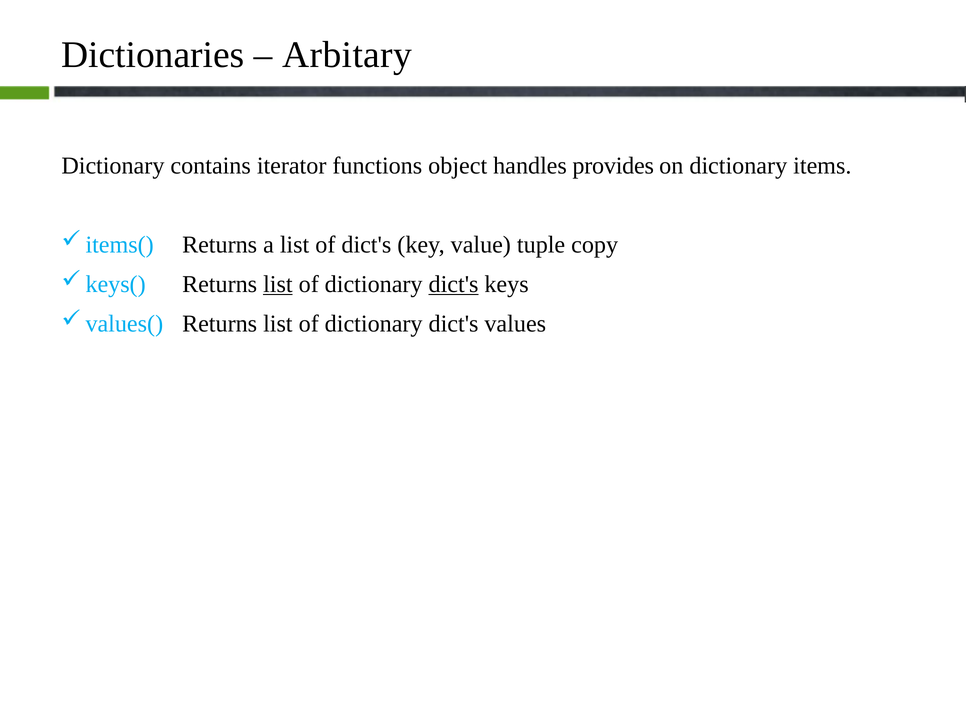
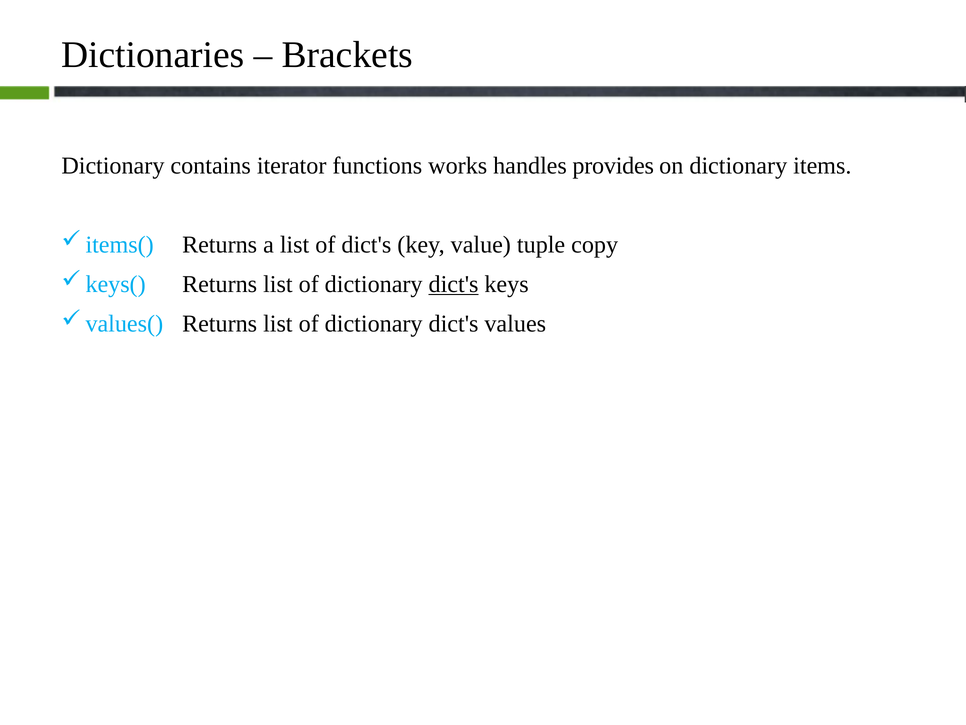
Arbitary: Arbitary -> Brackets
object: object -> works
list at (278, 284) underline: present -> none
